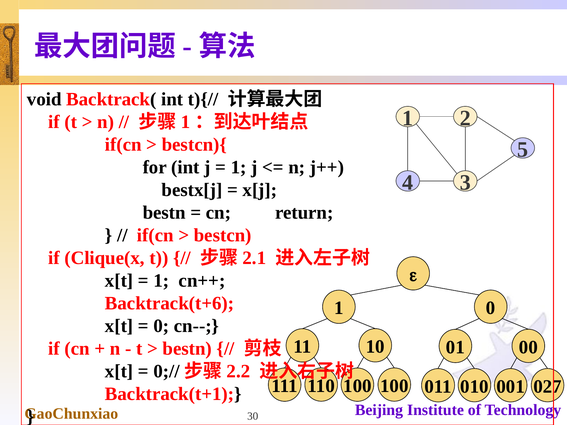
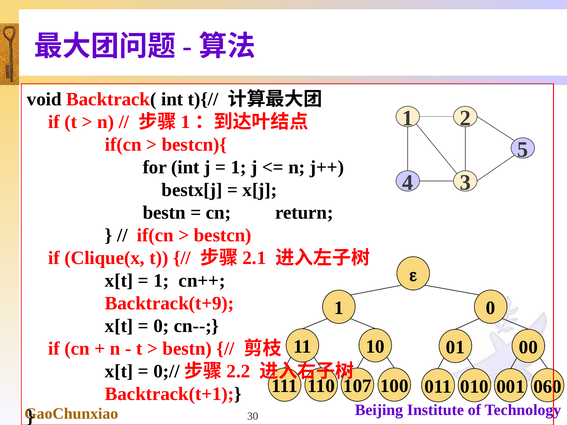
Backtrack(t+6: Backtrack(t+6 -> Backtrack(t+9
110 100: 100 -> 107
027: 027 -> 060
